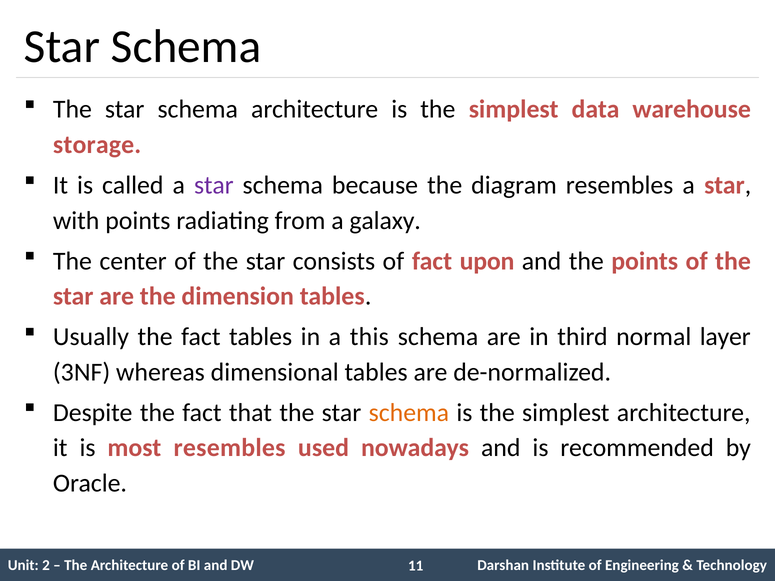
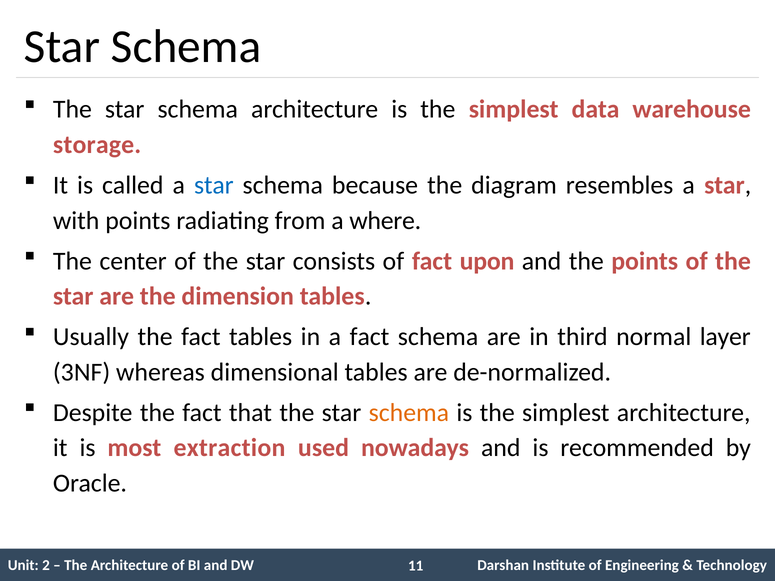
star at (214, 185) colour: purple -> blue
galaxy: galaxy -> where
a this: this -> fact
most resembles: resembles -> extraction
